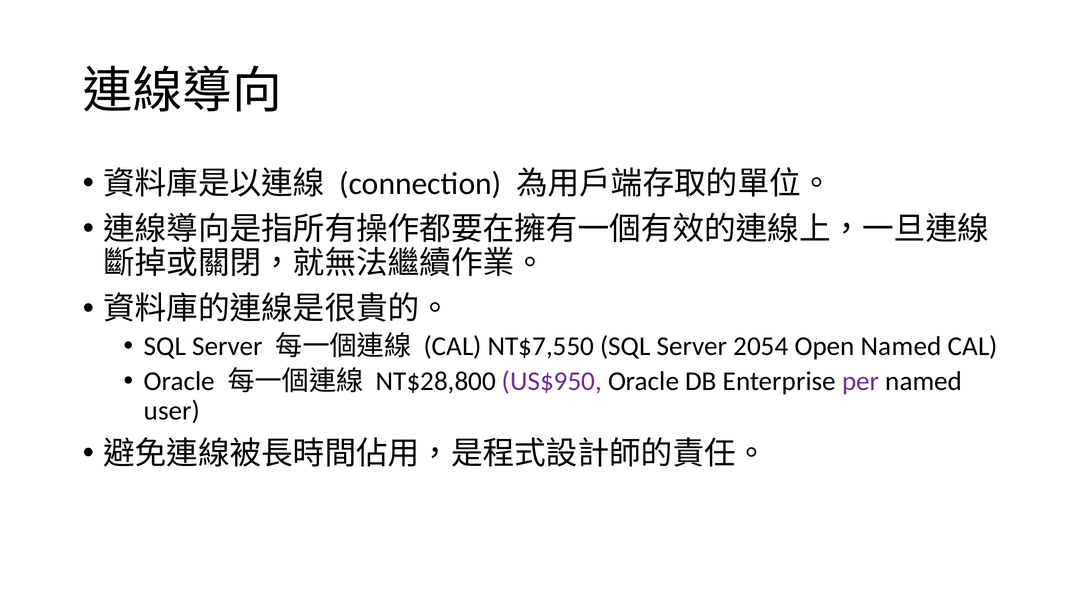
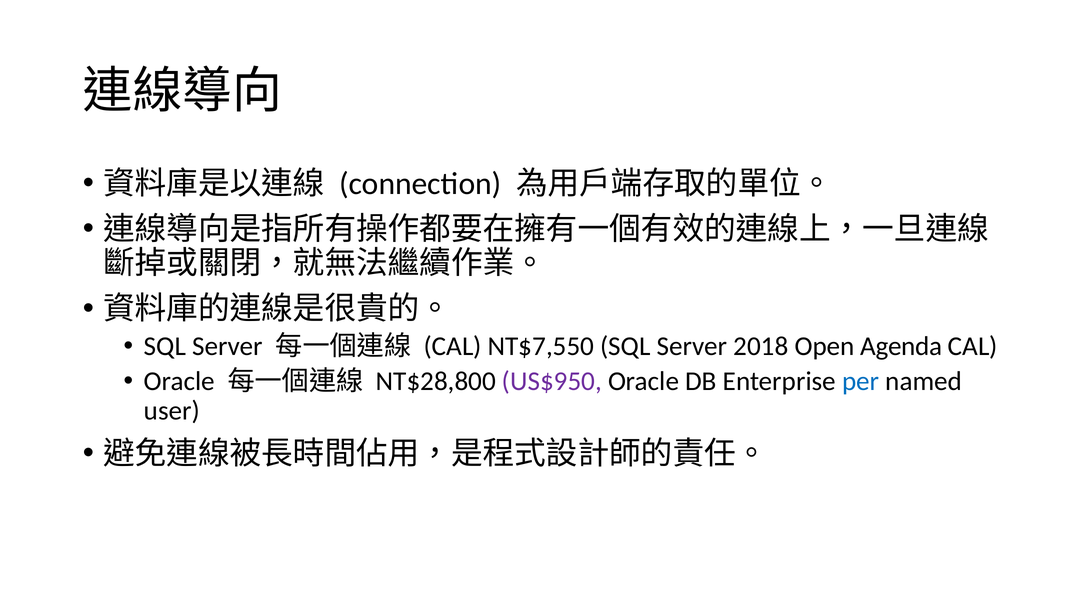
2054: 2054 -> 2018
Open Named: Named -> Agenda
per colour: purple -> blue
